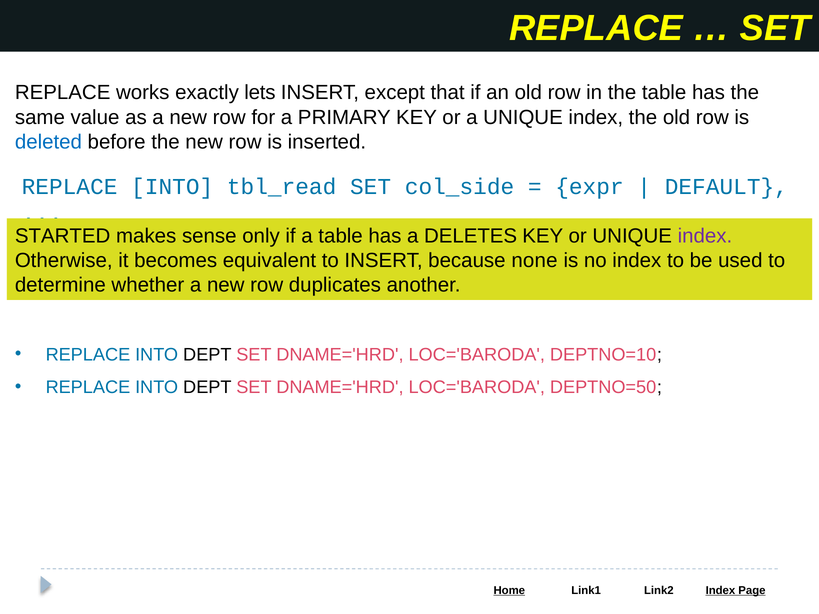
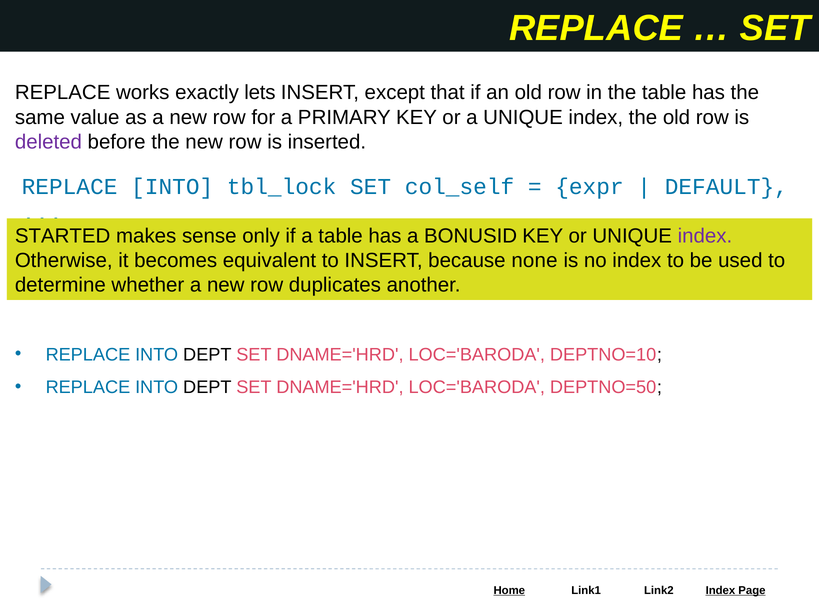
deleted colour: blue -> purple
tbl_read: tbl_read -> tbl_lock
col_side: col_side -> col_self
DELETES: DELETES -> BONUSID
